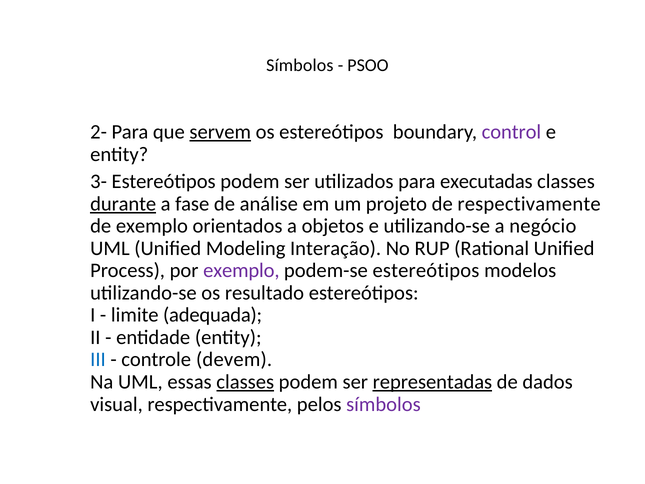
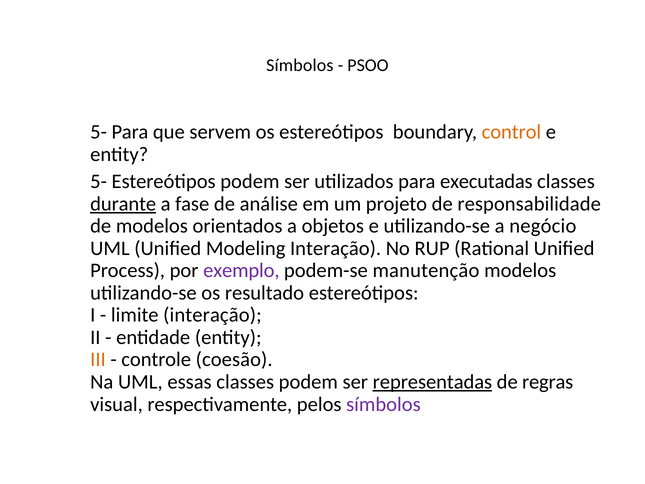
2- at (99, 132): 2- -> 5-
servem underline: present -> none
control colour: purple -> orange
3- at (99, 182): 3- -> 5-
de respectivamente: respectivamente -> responsabilidade
de exemplo: exemplo -> modelos
podem-se estereótipos: estereótipos -> manutenção
limite adequada: adequada -> interação
III colour: blue -> orange
devem: devem -> coesão
classes at (245, 382) underline: present -> none
dados: dados -> regras
